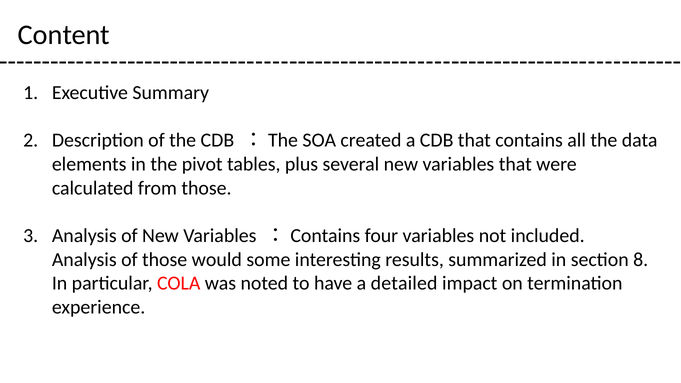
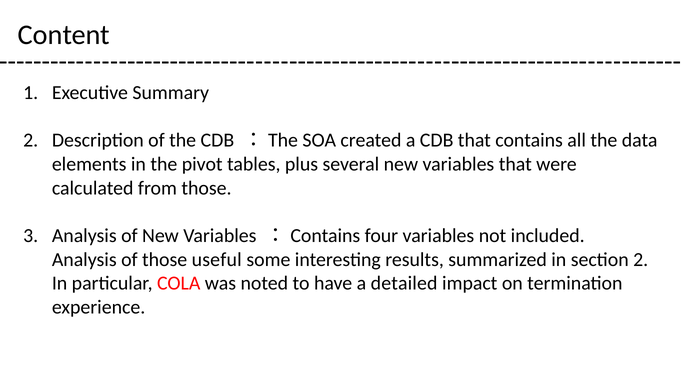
would: would -> useful
section 8: 8 -> 2
